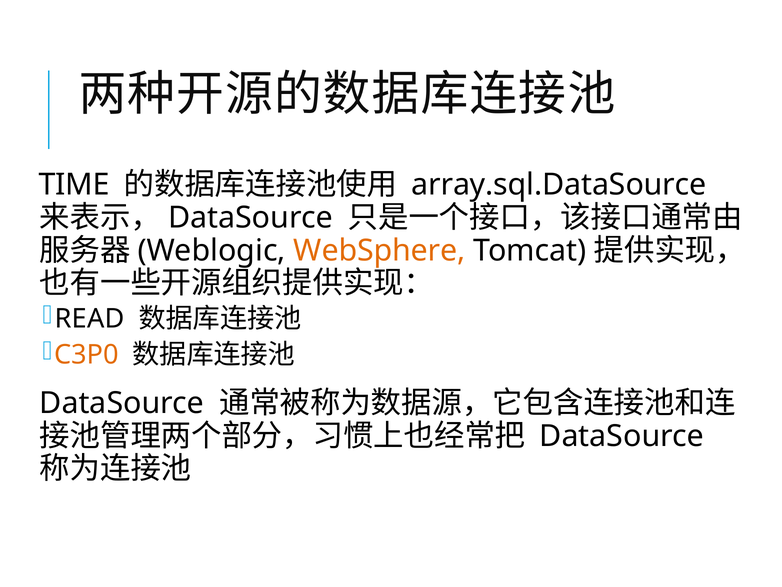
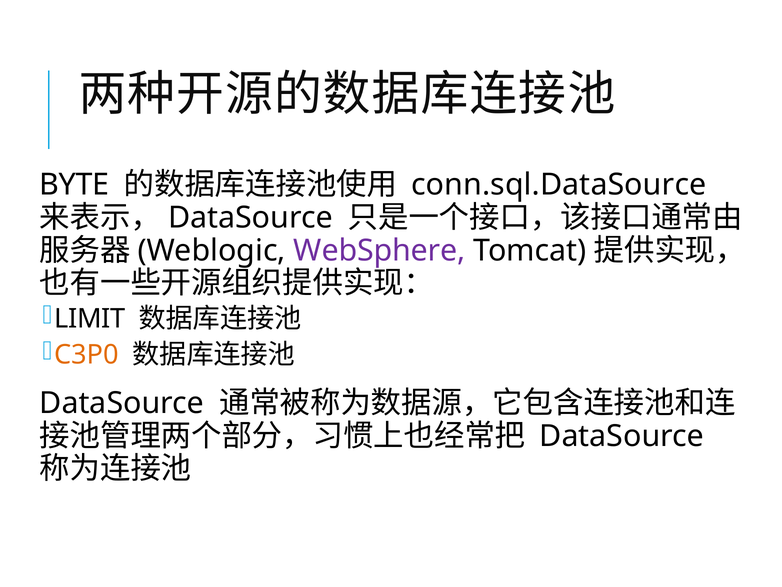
TIME: TIME -> BYTE
array.sql.DataSource: array.sql.DataSource -> conn.sql.DataSource
WebSphere colour: orange -> purple
READ: READ -> LIMIT
